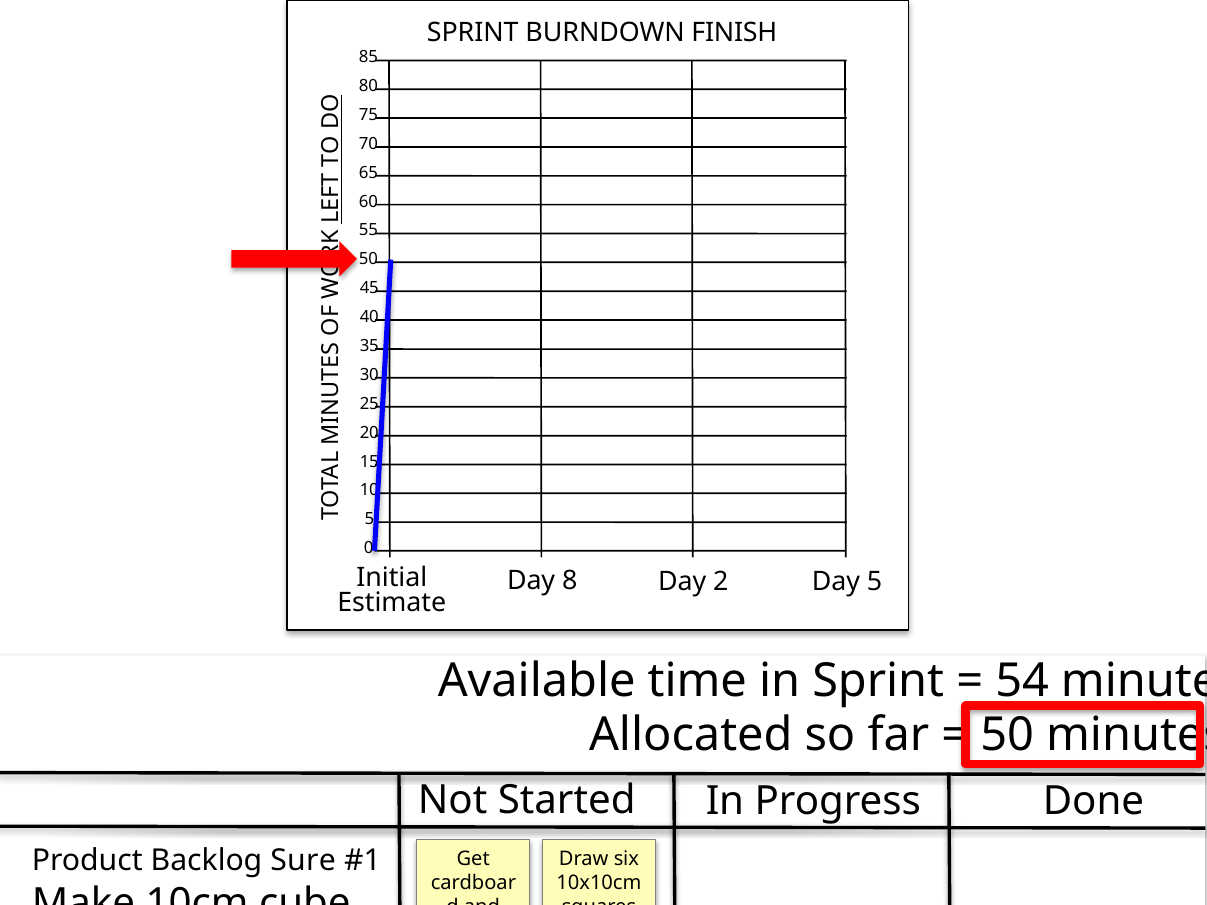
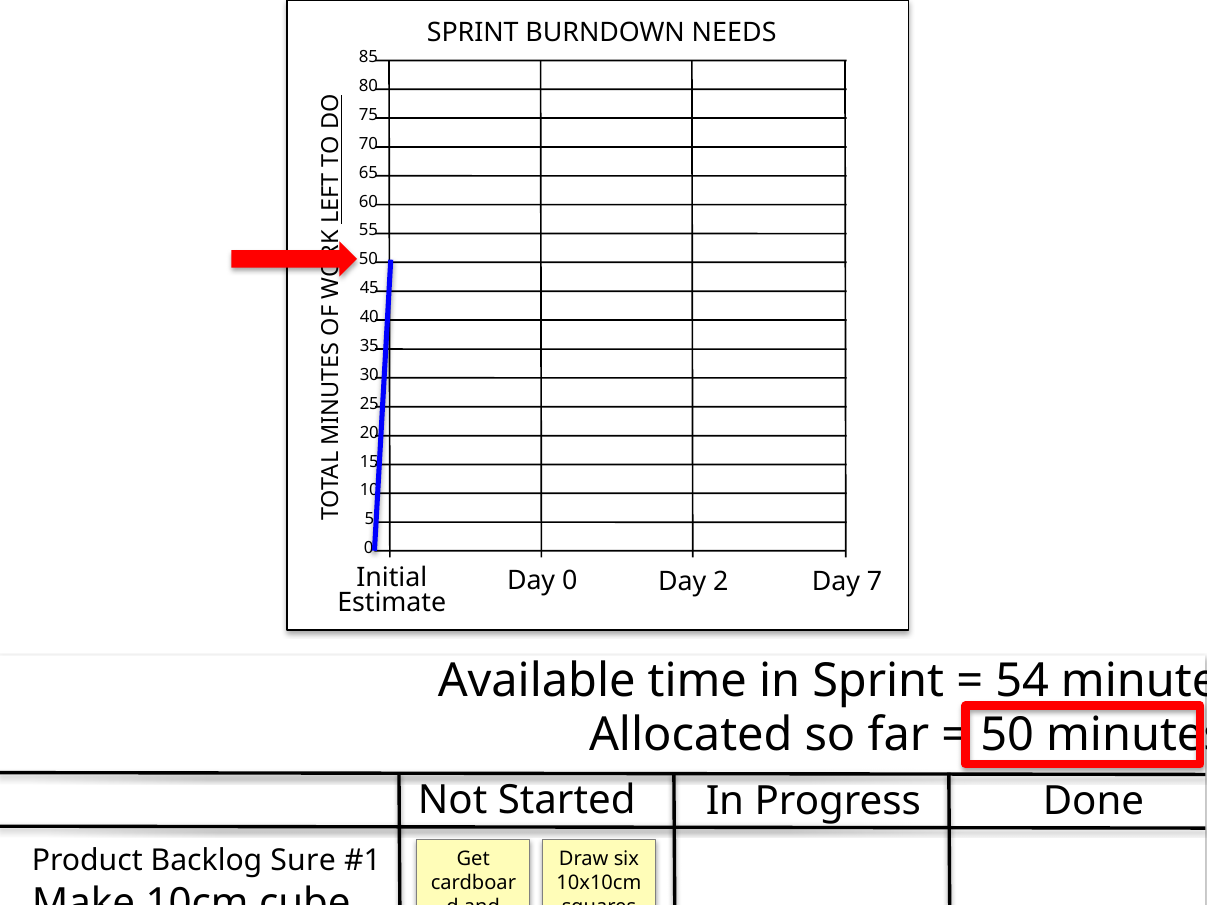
FINISH: FINISH -> NEEDS
Day 8: 8 -> 0
Day 5: 5 -> 7
